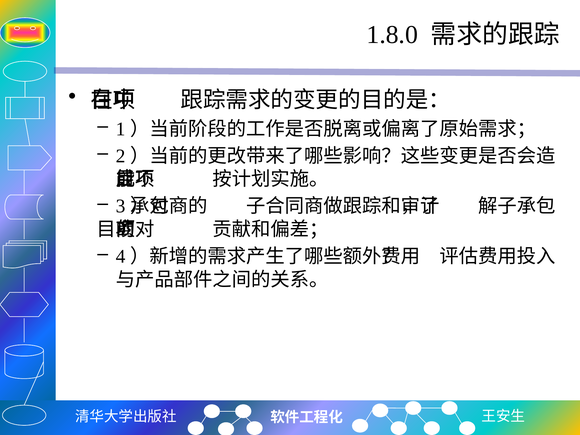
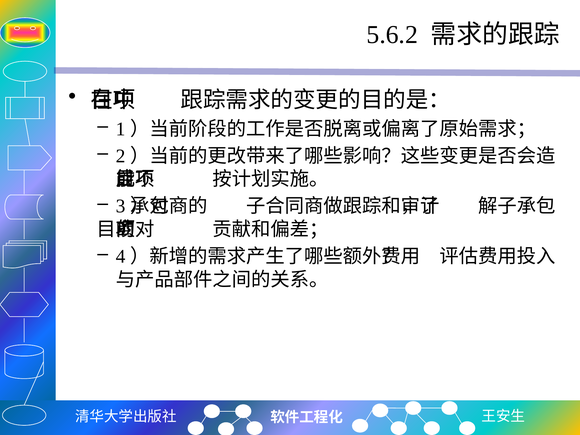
1.8.0: 1.8.0 -> 5.6.2
